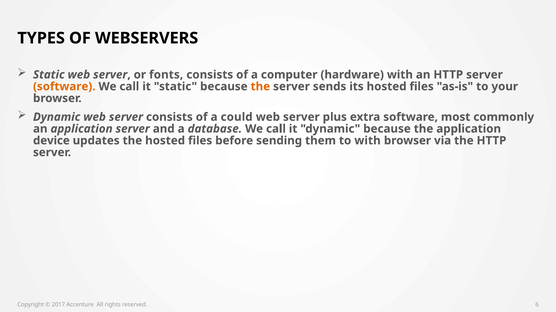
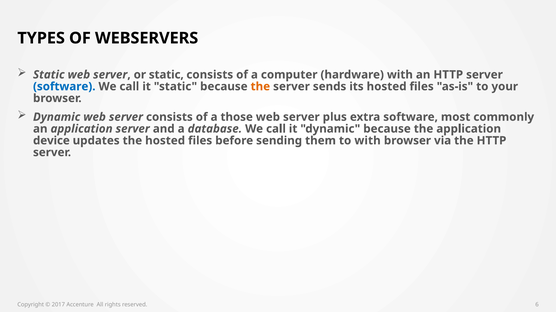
or fonts: fonts -> static
software at (64, 87) colour: orange -> blue
could: could -> those
